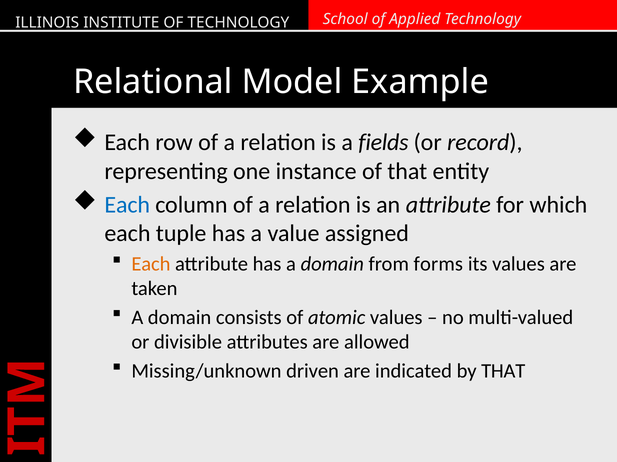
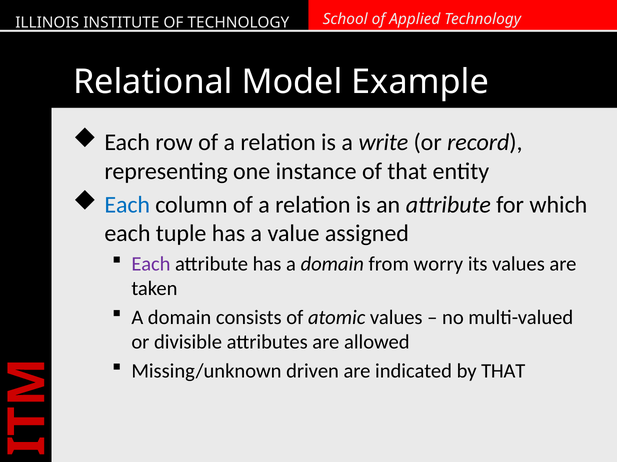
fields: fields -> write
Each at (151, 264) colour: orange -> purple
forms: forms -> worry
